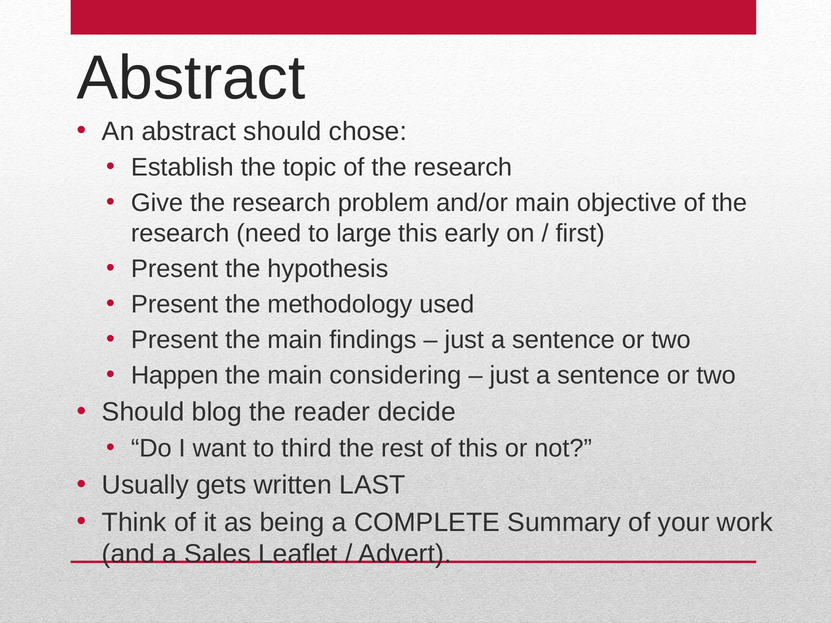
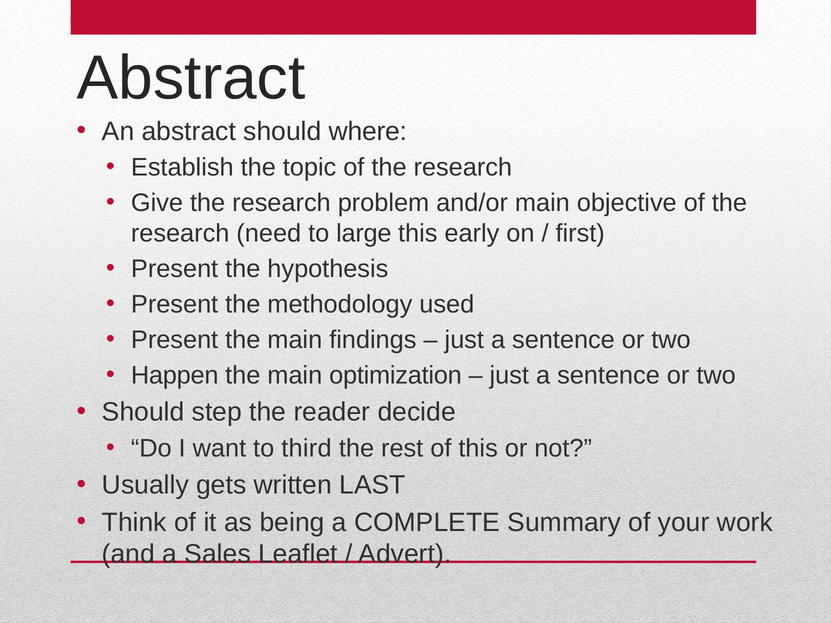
chose: chose -> where
considering: considering -> optimization
blog: blog -> step
